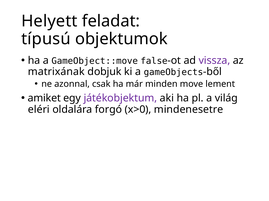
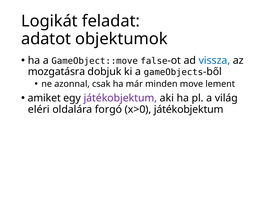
Helyett: Helyett -> Logikát
típusú: típusú -> adatot
vissza colour: purple -> blue
matrixának: matrixának -> mozgatásra
x>0 mindenesetre: mindenesetre -> játékobjektum
